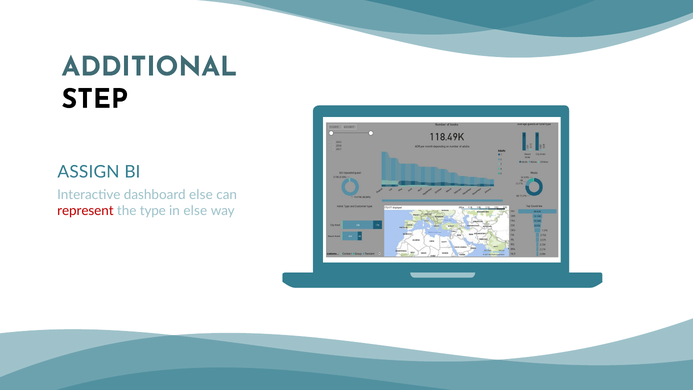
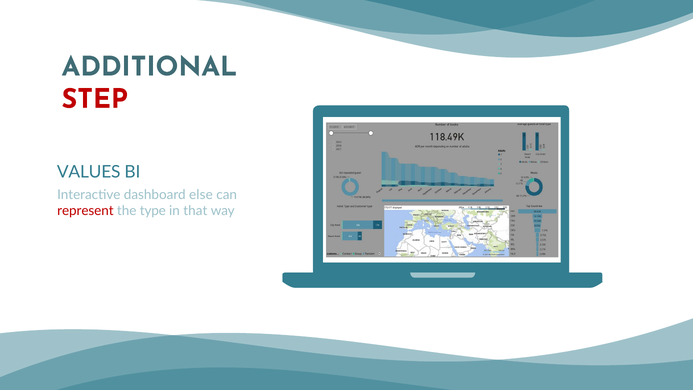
STEP colour: black -> red
ASSIGN: ASSIGN -> VALUES
in else: else -> that
